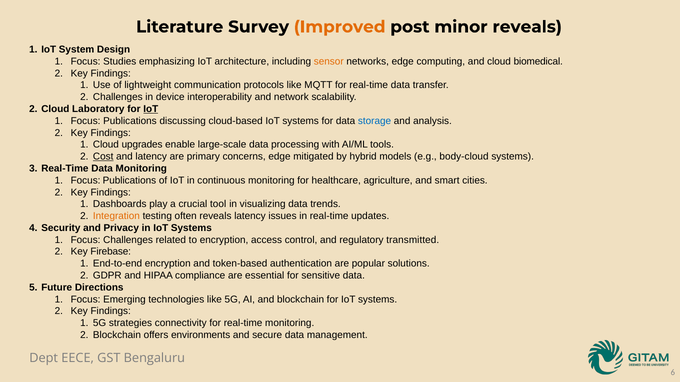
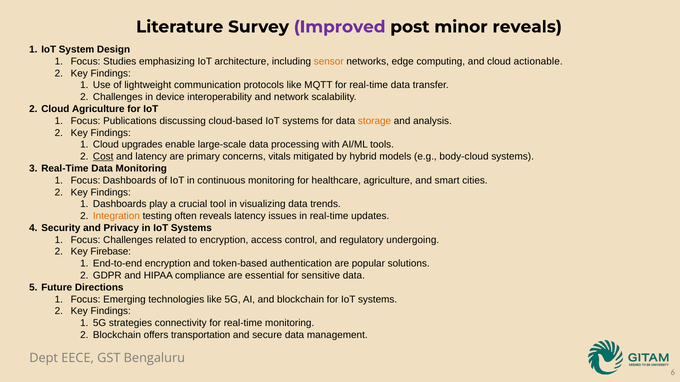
Improved colour: orange -> purple
biomedical: biomedical -> actionable
Cloud Laboratory: Laboratory -> Agriculture
IoT at (151, 109) underline: present -> none
storage colour: blue -> orange
concerns edge: edge -> vitals
Publications at (129, 181): Publications -> Dashboards
transmitted: transmitted -> undergoing
environments: environments -> transportation
